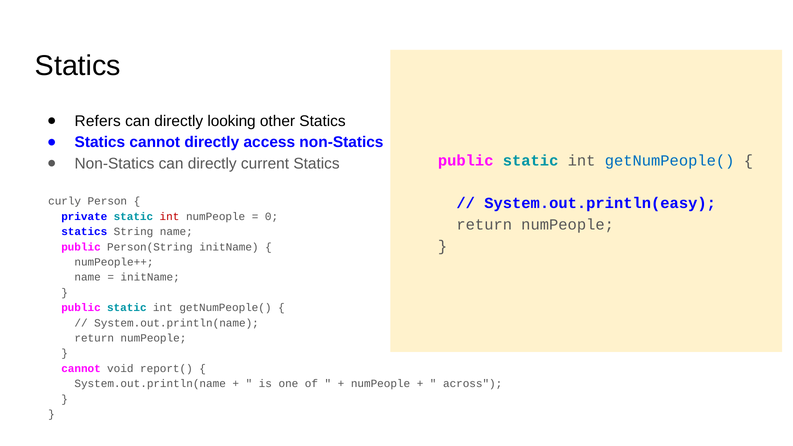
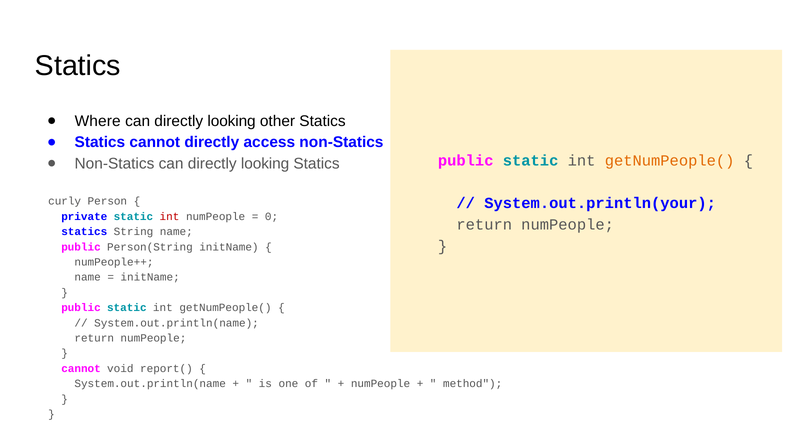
Refers: Refers -> Where
getNumPeople( at (670, 161) colour: blue -> orange
Non-Statics can directly current: current -> looking
System.out.println(easy: System.out.println(easy -> System.out.println(your
across: across -> method
